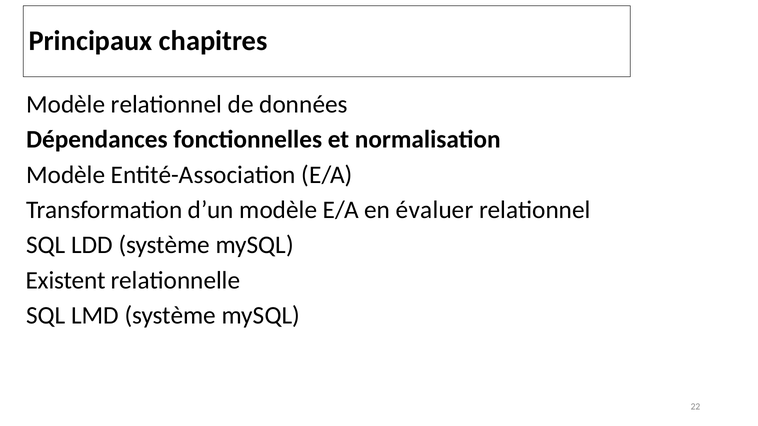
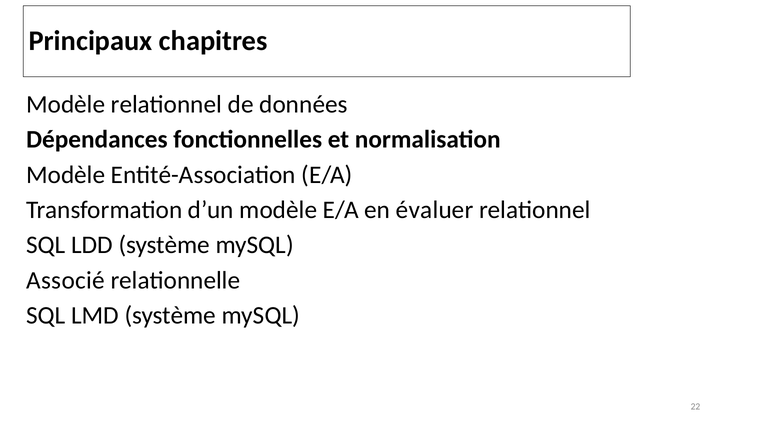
Existent: Existent -> Associé
